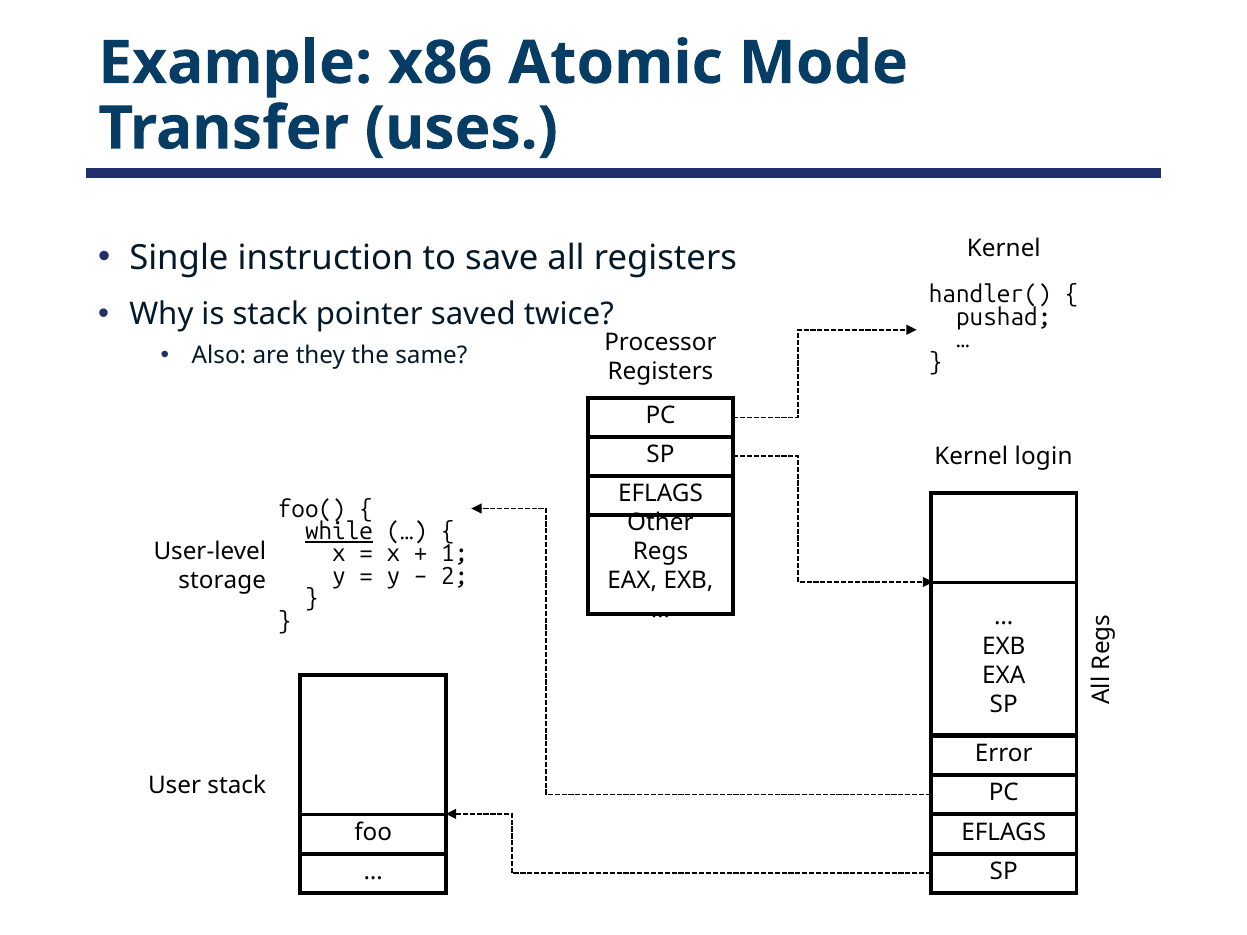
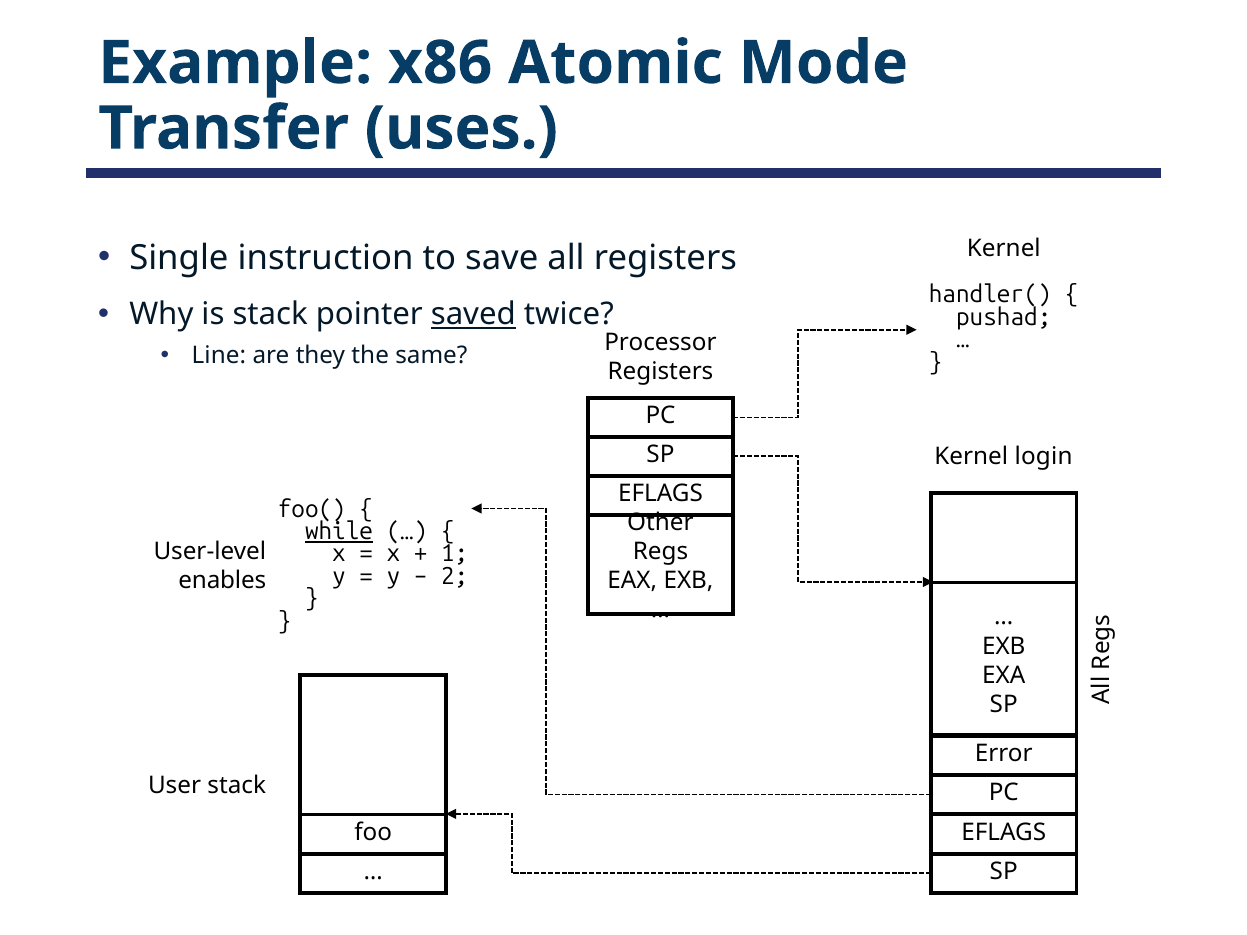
saved underline: none -> present
Also: Also -> Line
storage: storage -> enables
